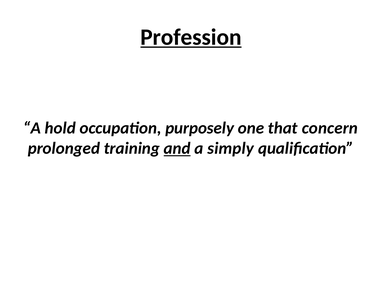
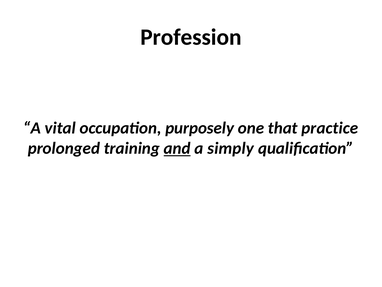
Profession underline: present -> none
hold: hold -> vital
concern: concern -> practice
